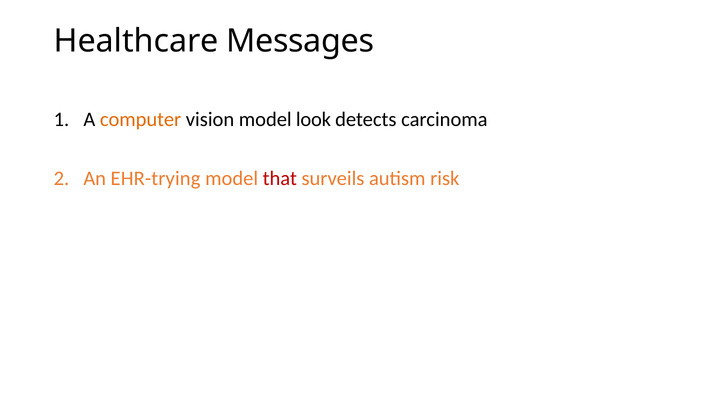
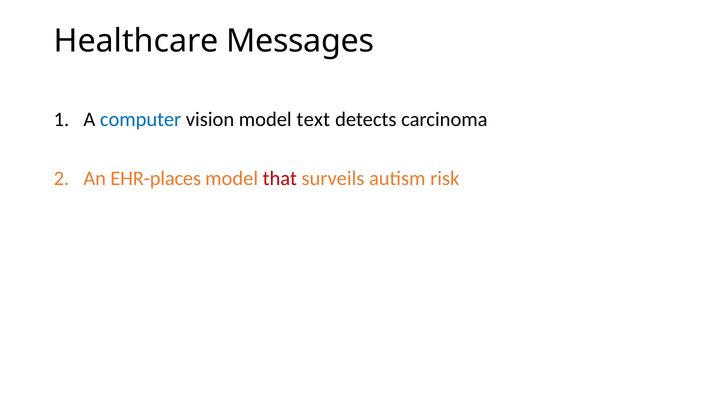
computer colour: orange -> blue
look: look -> text
EHR-trying: EHR-trying -> EHR-places
